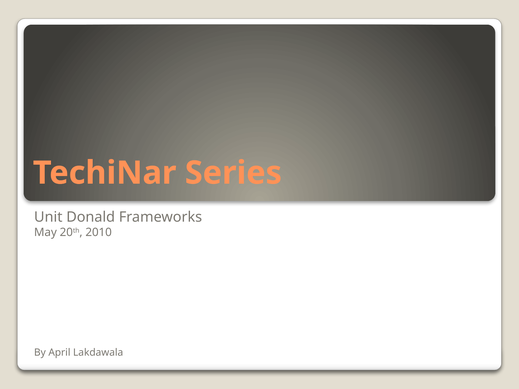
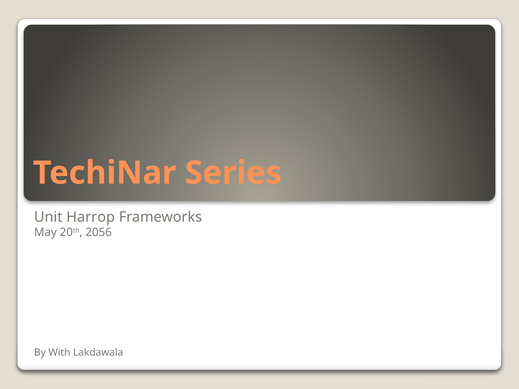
Donald: Donald -> Harrop
2010: 2010 -> 2056
April: April -> With
